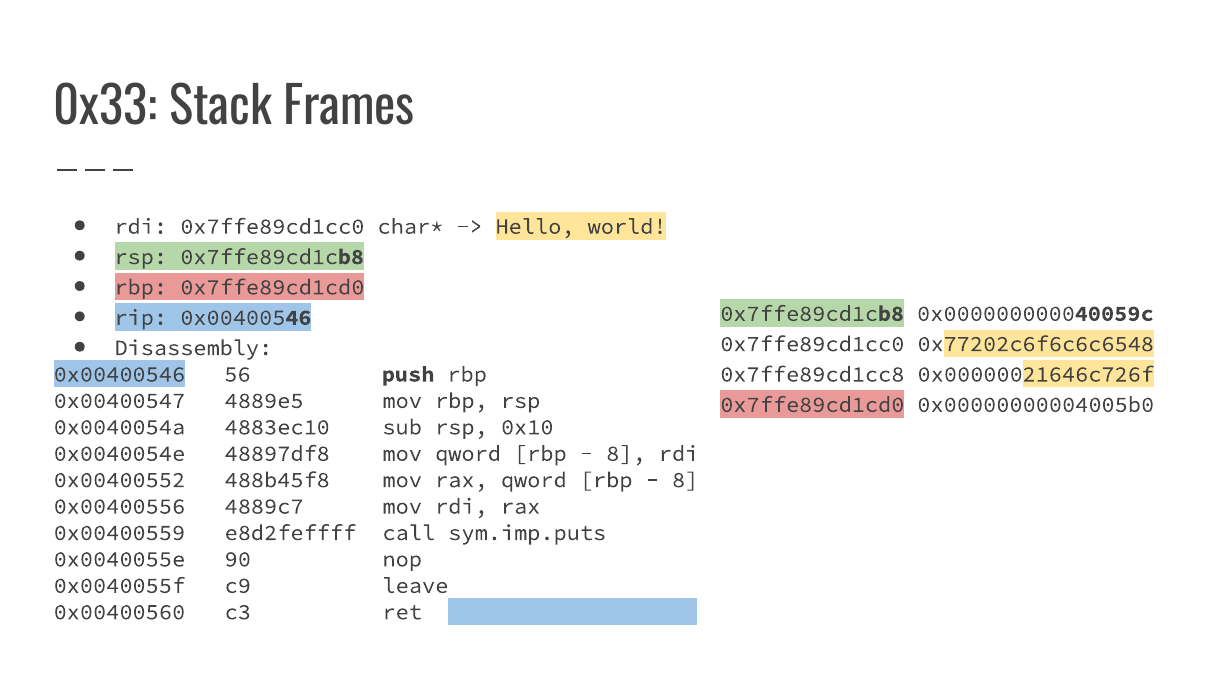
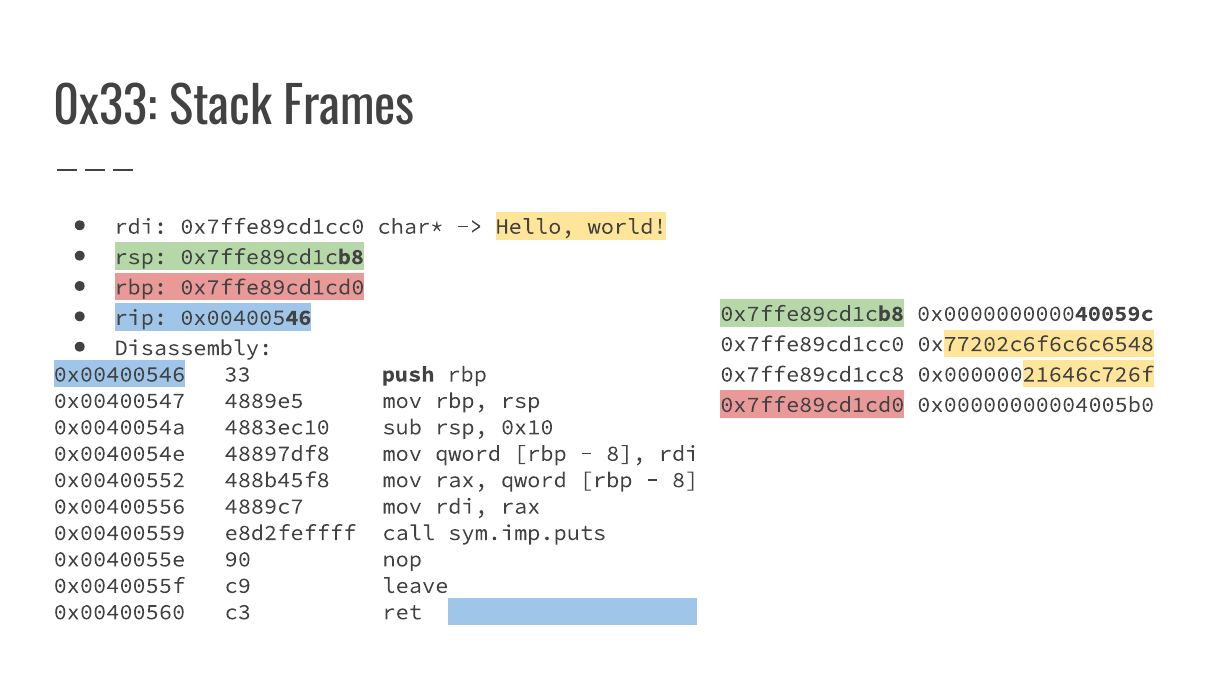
56: 56 -> 33
